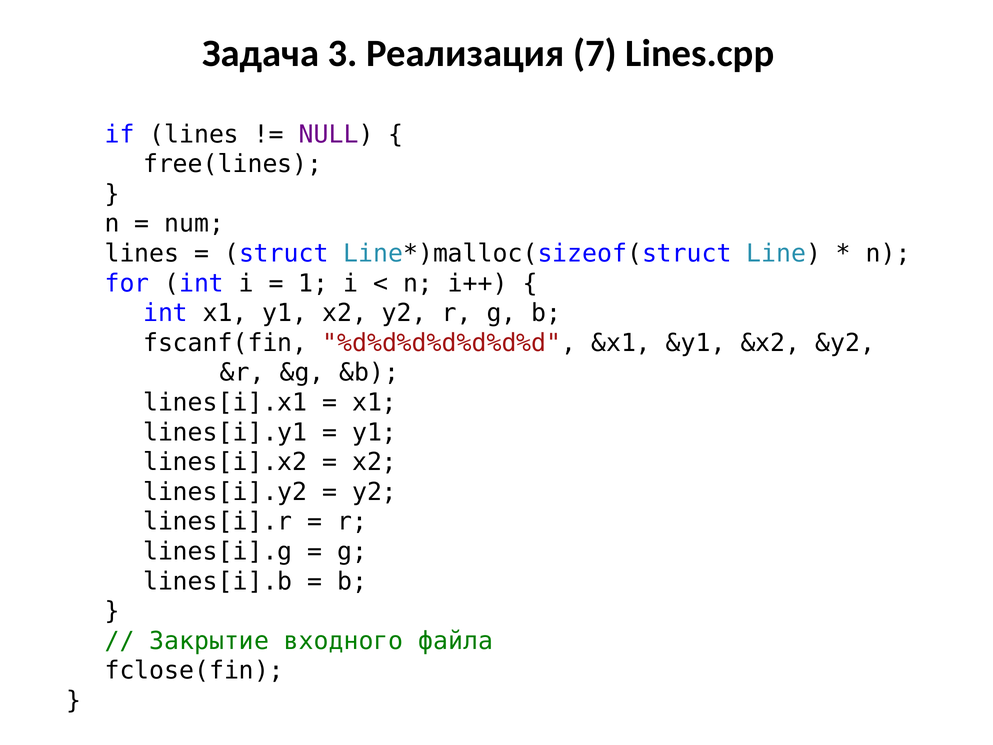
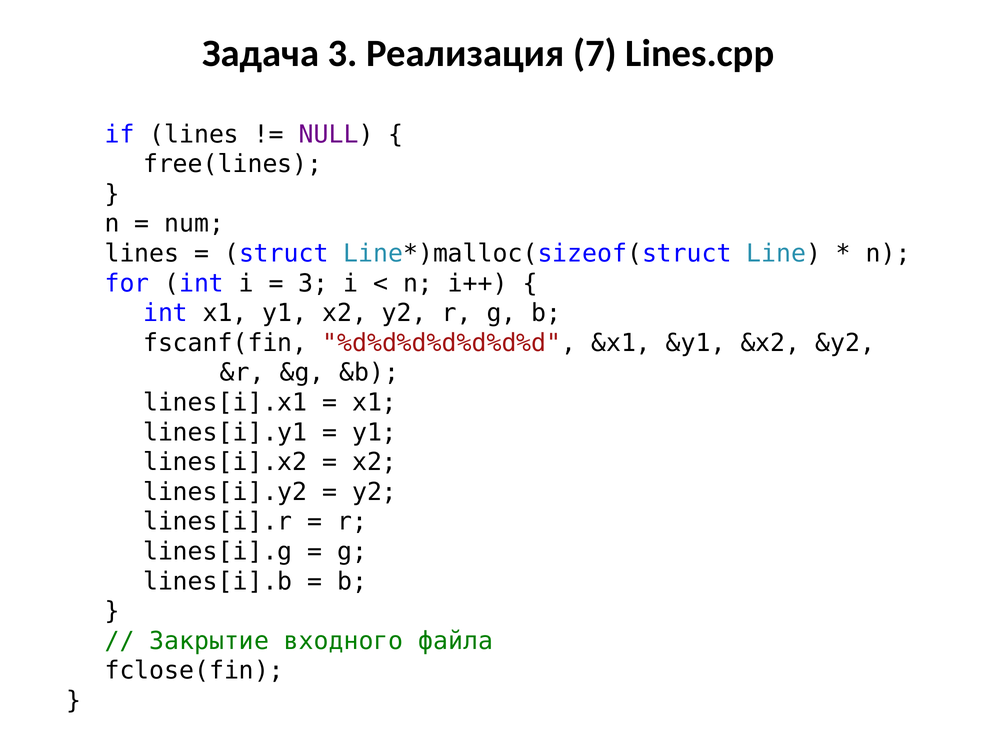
1 at (313, 283): 1 -> 3
